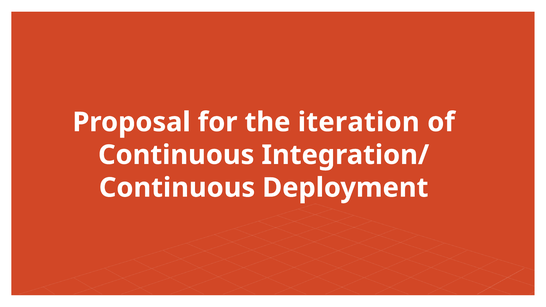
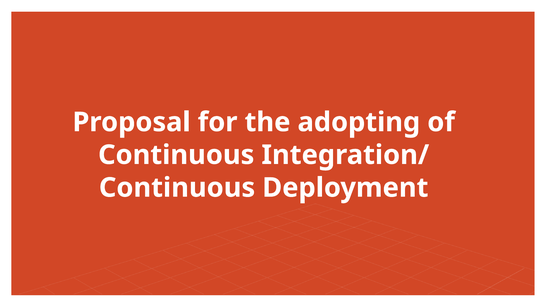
iteration: iteration -> adopting
